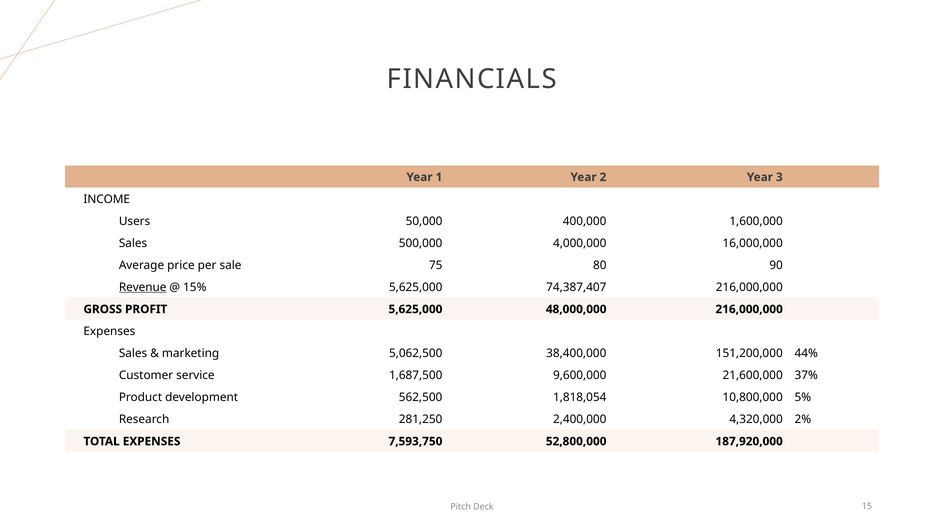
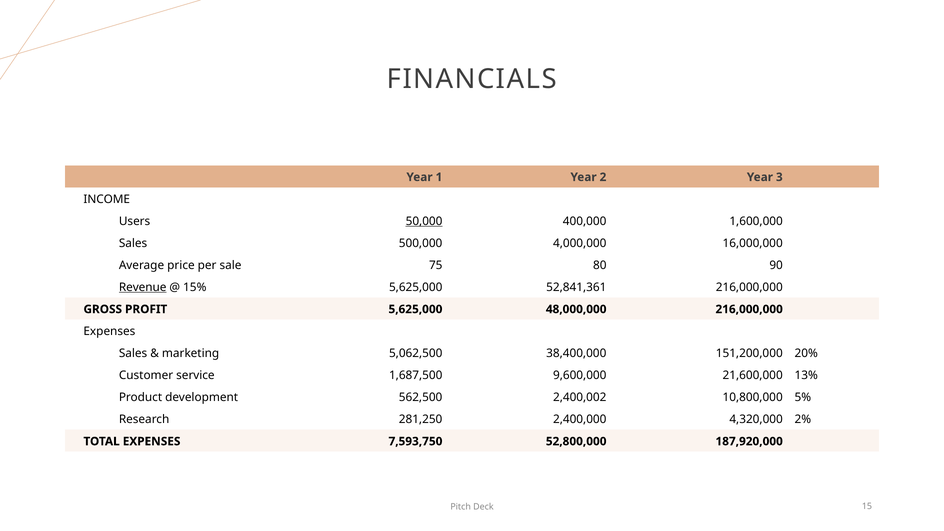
50,000 underline: none -> present
74,387,407: 74,387,407 -> 52,841,361
44%: 44% -> 20%
37%: 37% -> 13%
1,818,054: 1,818,054 -> 2,400,002
